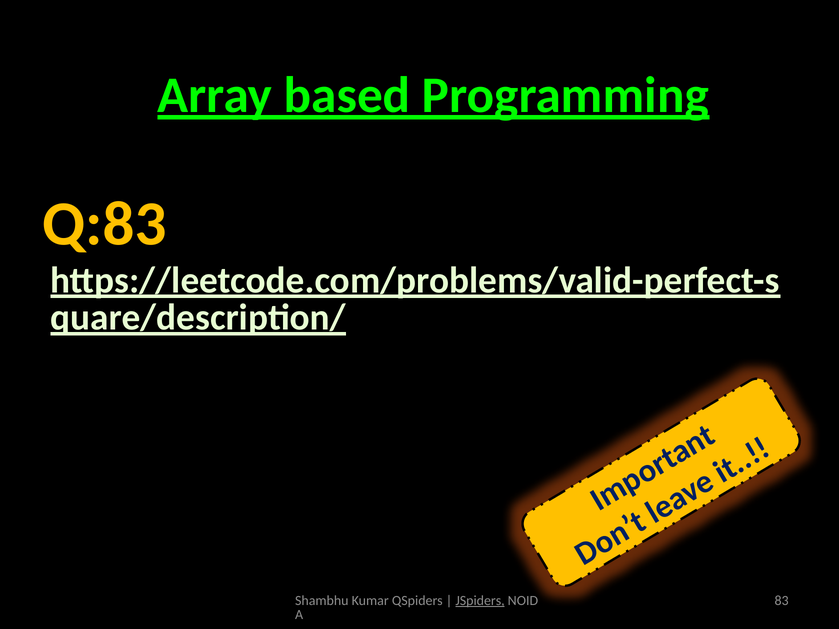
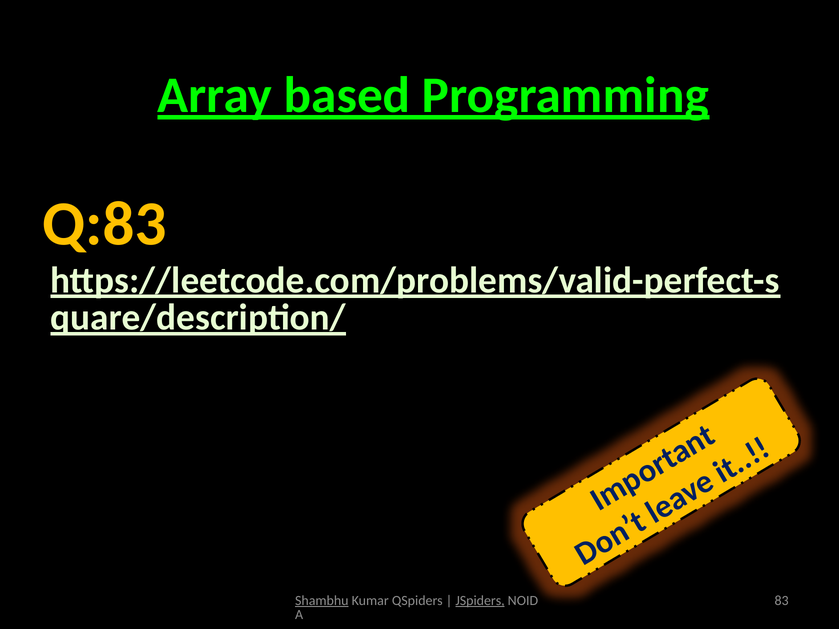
Shambhu underline: none -> present
